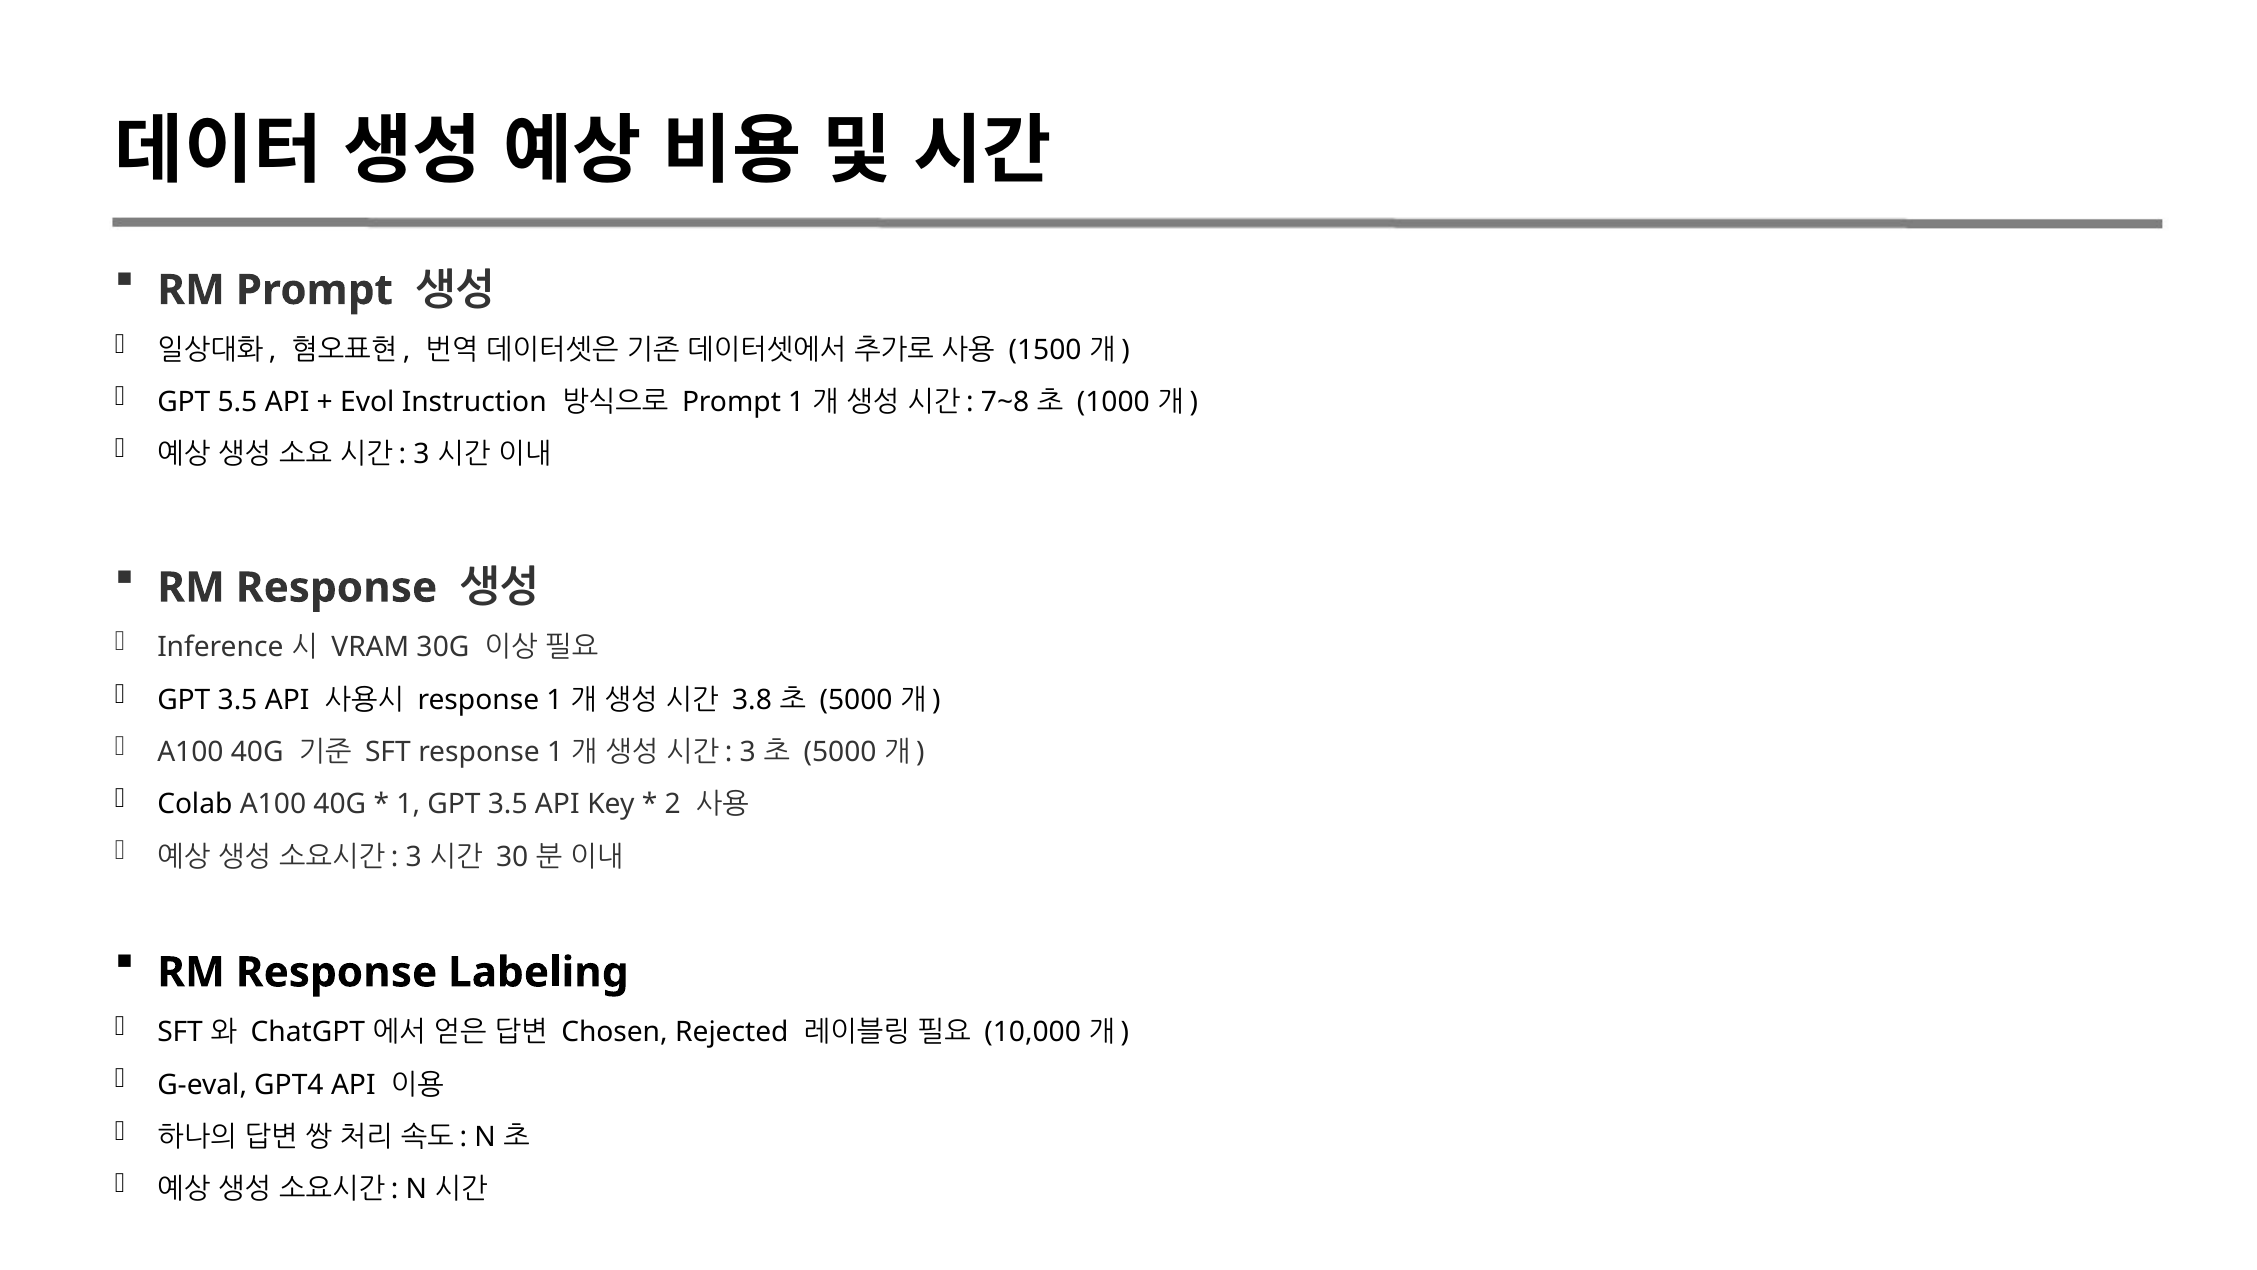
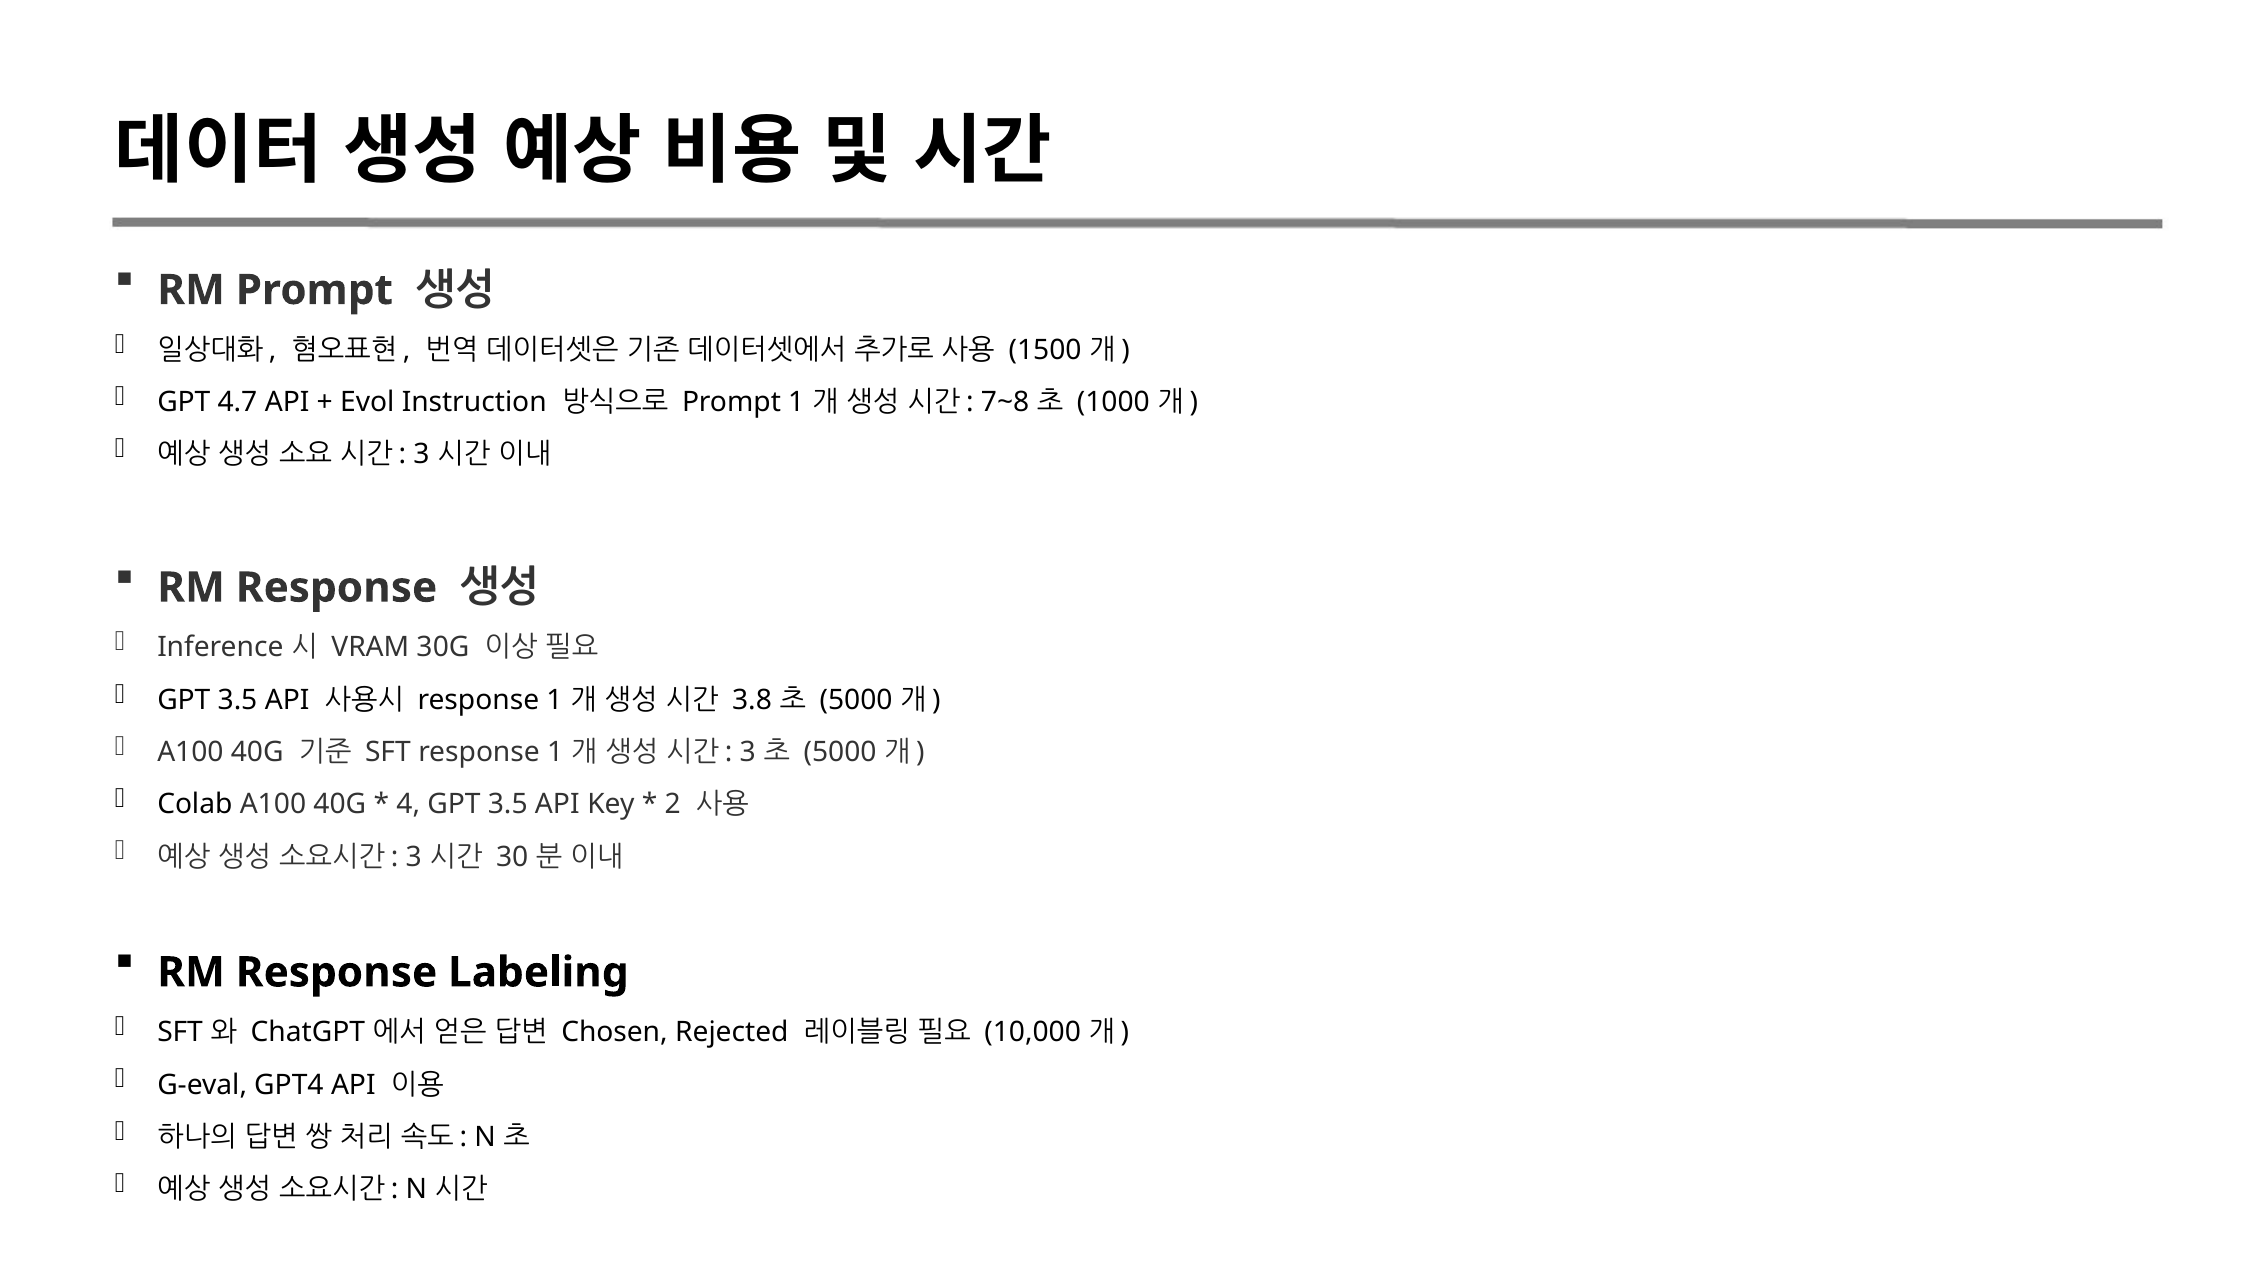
5.5: 5.5 -> 4.7
1 at (408, 804): 1 -> 4
